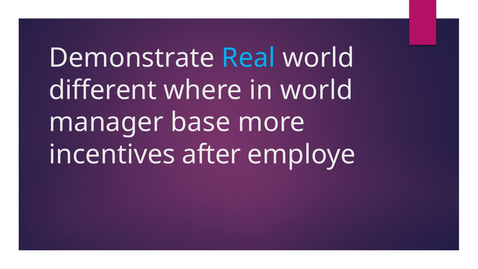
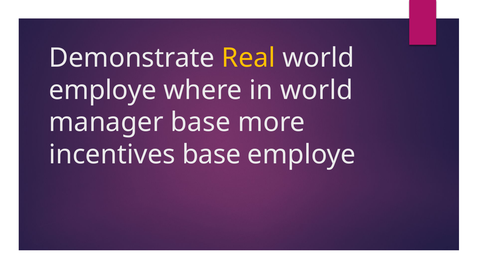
Real colour: light blue -> yellow
different at (103, 90): different -> employe
incentives after: after -> base
